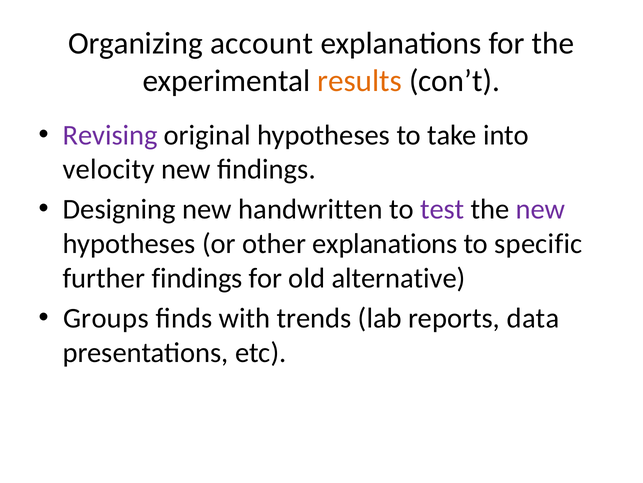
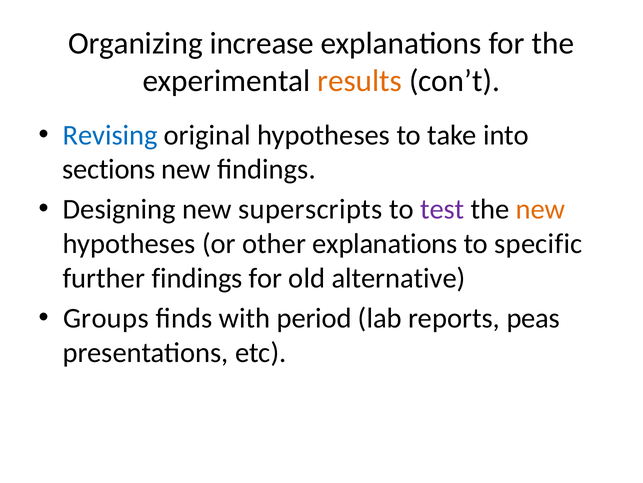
account: account -> increase
Revising colour: purple -> blue
velocity: velocity -> sections
handwritten: handwritten -> superscripts
new at (541, 209) colour: purple -> orange
trends: trends -> period
data: data -> peas
